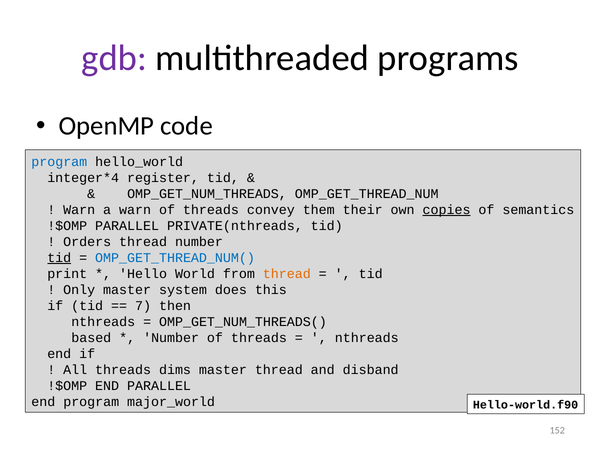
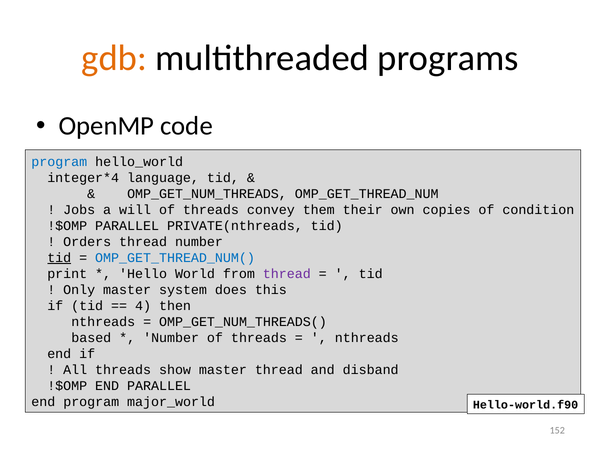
gdb colour: purple -> orange
register: register -> language
Warn at (79, 210): Warn -> Jobs
a warn: warn -> will
copies underline: present -> none
semantics: semantics -> condition
thread at (287, 274) colour: orange -> purple
7: 7 -> 4
dims: dims -> show
